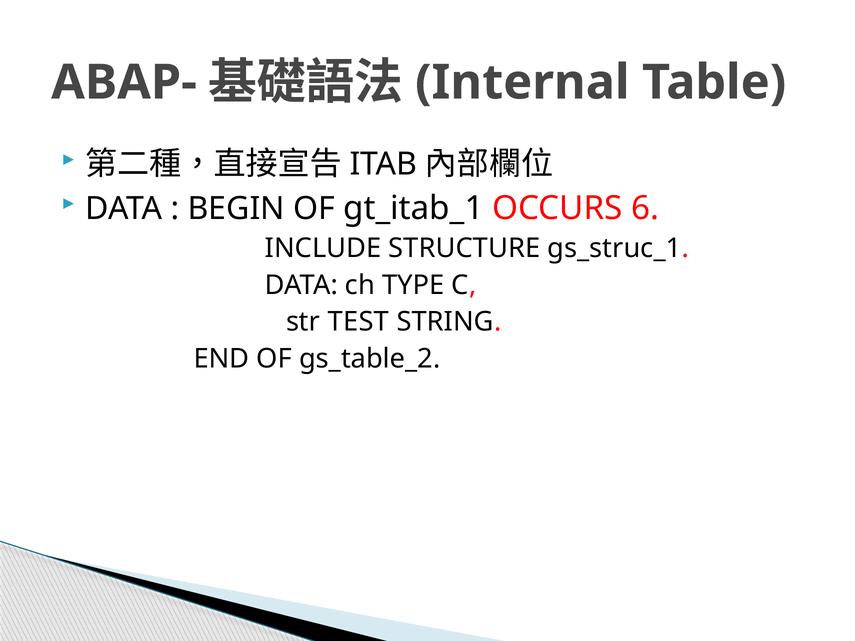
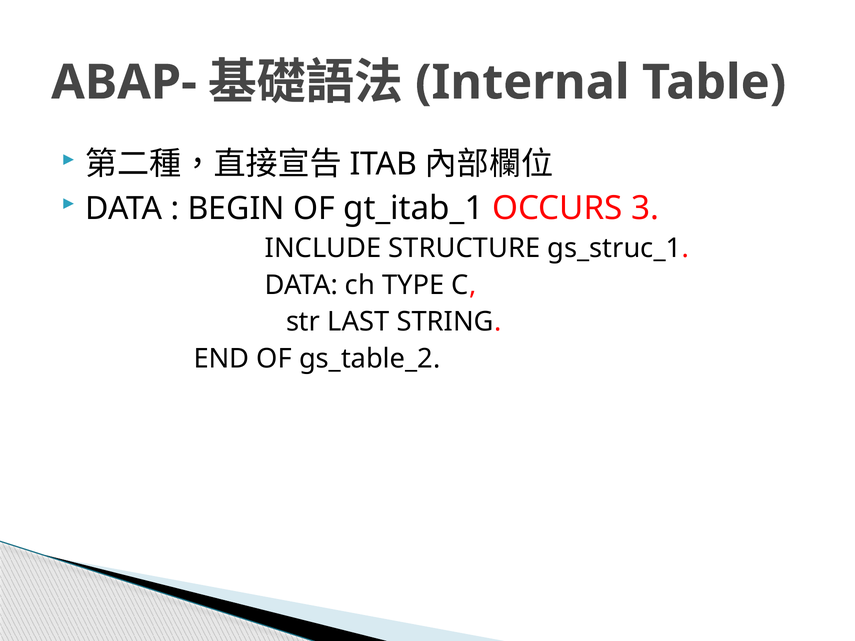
6: 6 -> 3
TEST: TEST -> LAST
